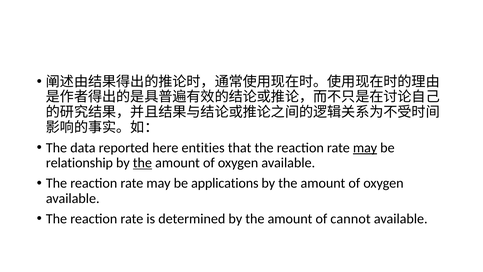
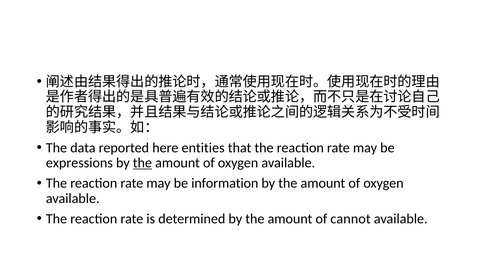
may at (365, 148) underline: present -> none
relationship: relationship -> expressions
applications: applications -> information
